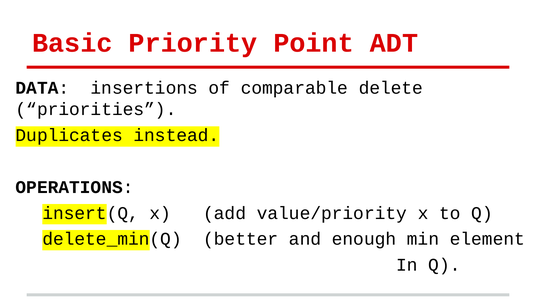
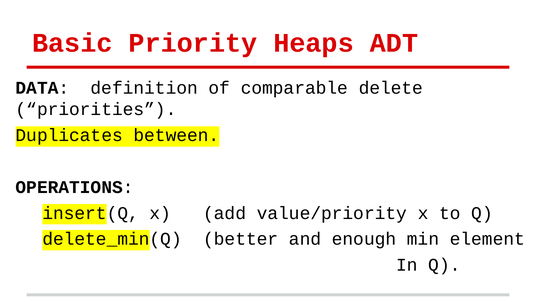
Point: Point -> Heaps
insertions: insertions -> definition
instead: instead -> between
